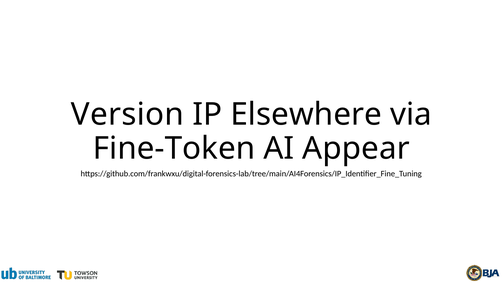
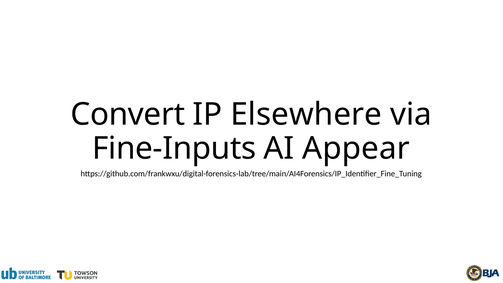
Version: Version -> Convert
Fine-Token: Fine-Token -> Fine-Inputs
